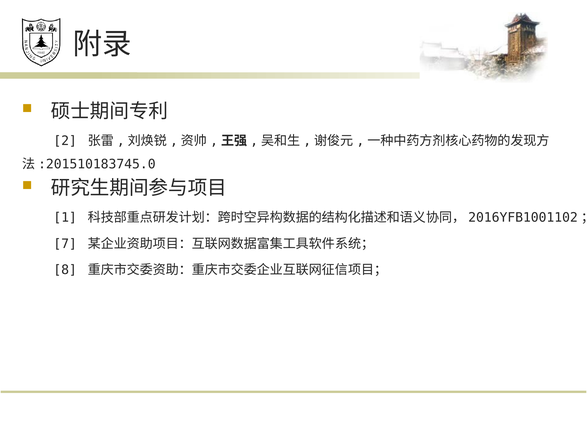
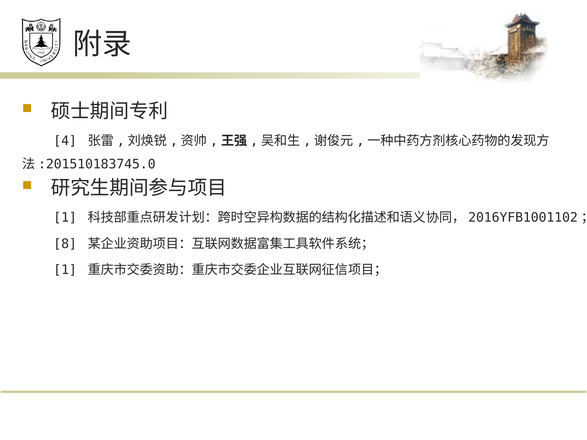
2: 2 -> 4
7: 7 -> 8
8 at (65, 270): 8 -> 1
